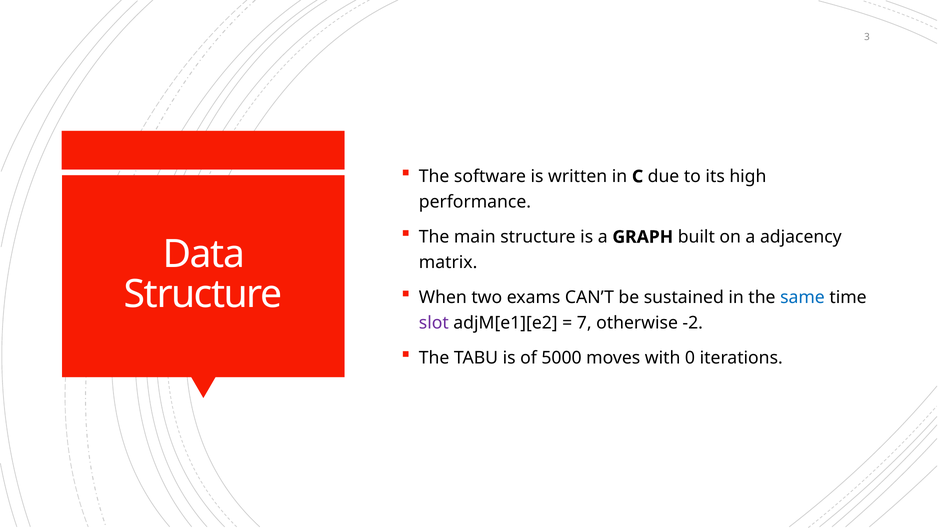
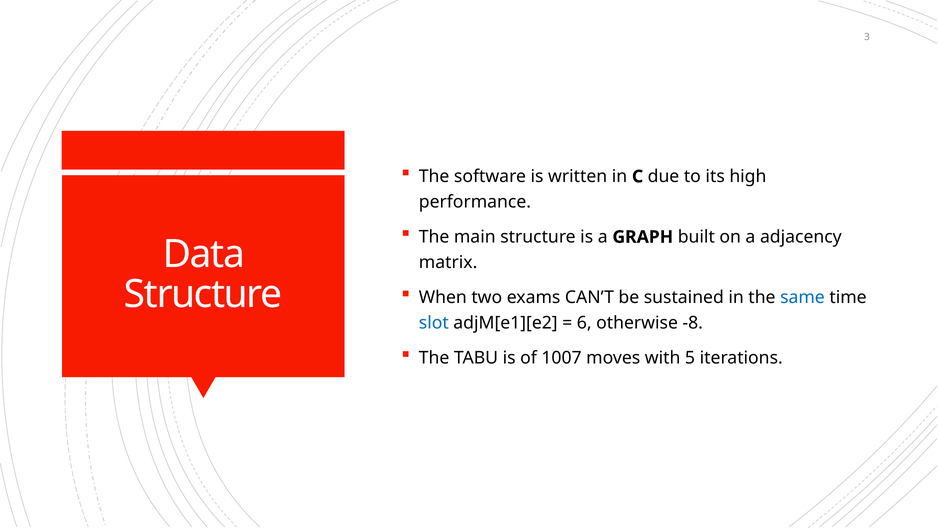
slot colour: purple -> blue
7: 7 -> 6
-2: -2 -> -8
5000: 5000 -> 1007
0: 0 -> 5
